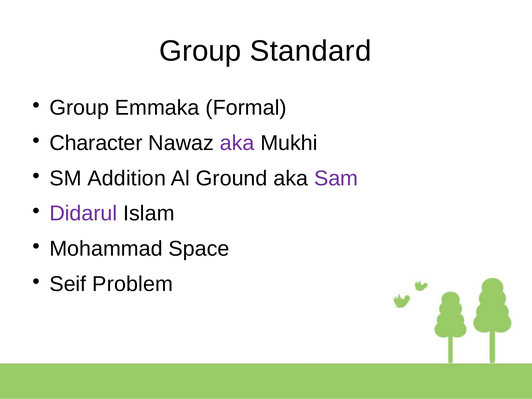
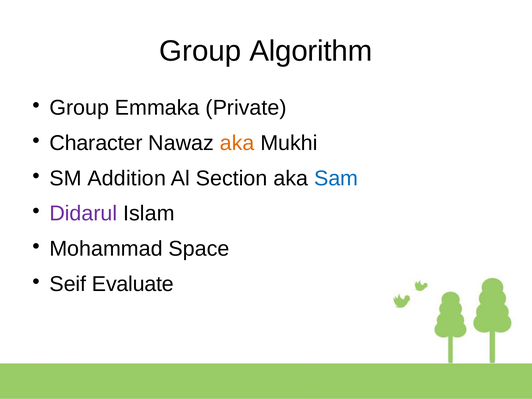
Standard: Standard -> Algorithm
Formal: Formal -> Private
aka at (237, 143) colour: purple -> orange
Ground: Ground -> Section
Sam colour: purple -> blue
Problem: Problem -> Evaluate
